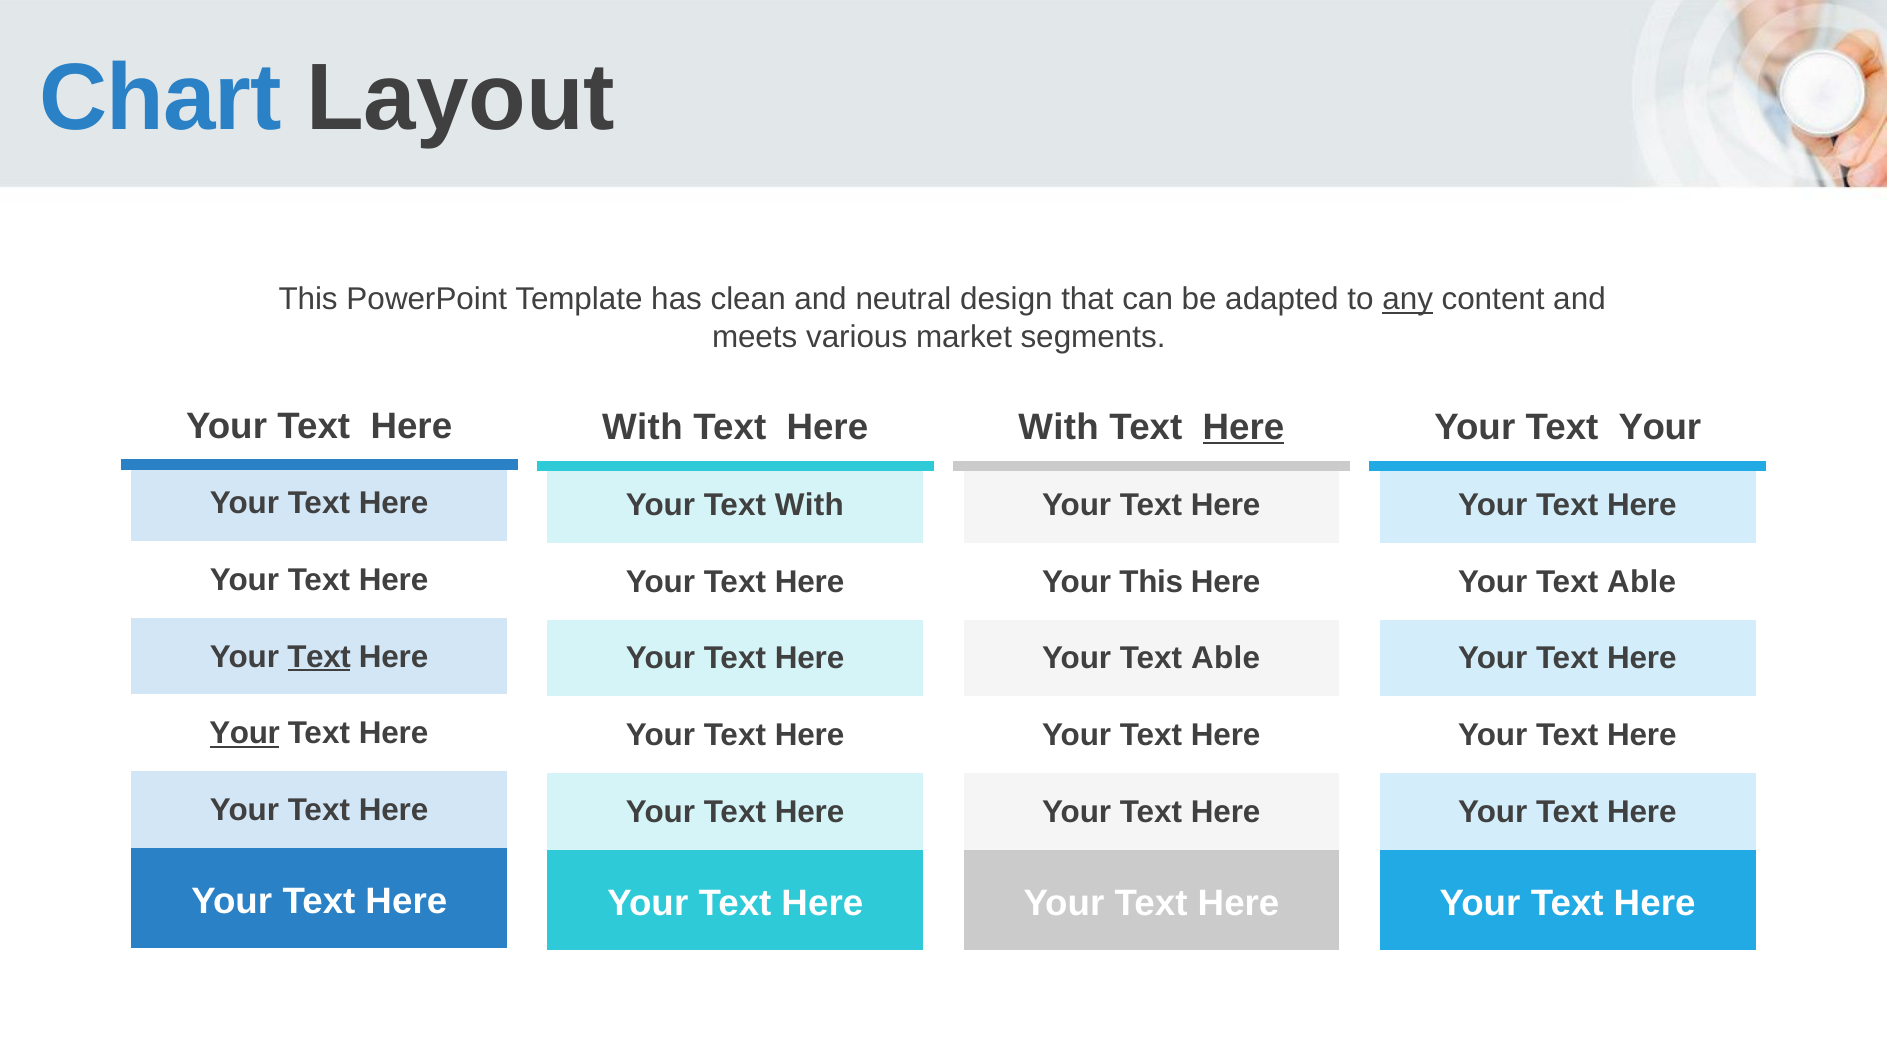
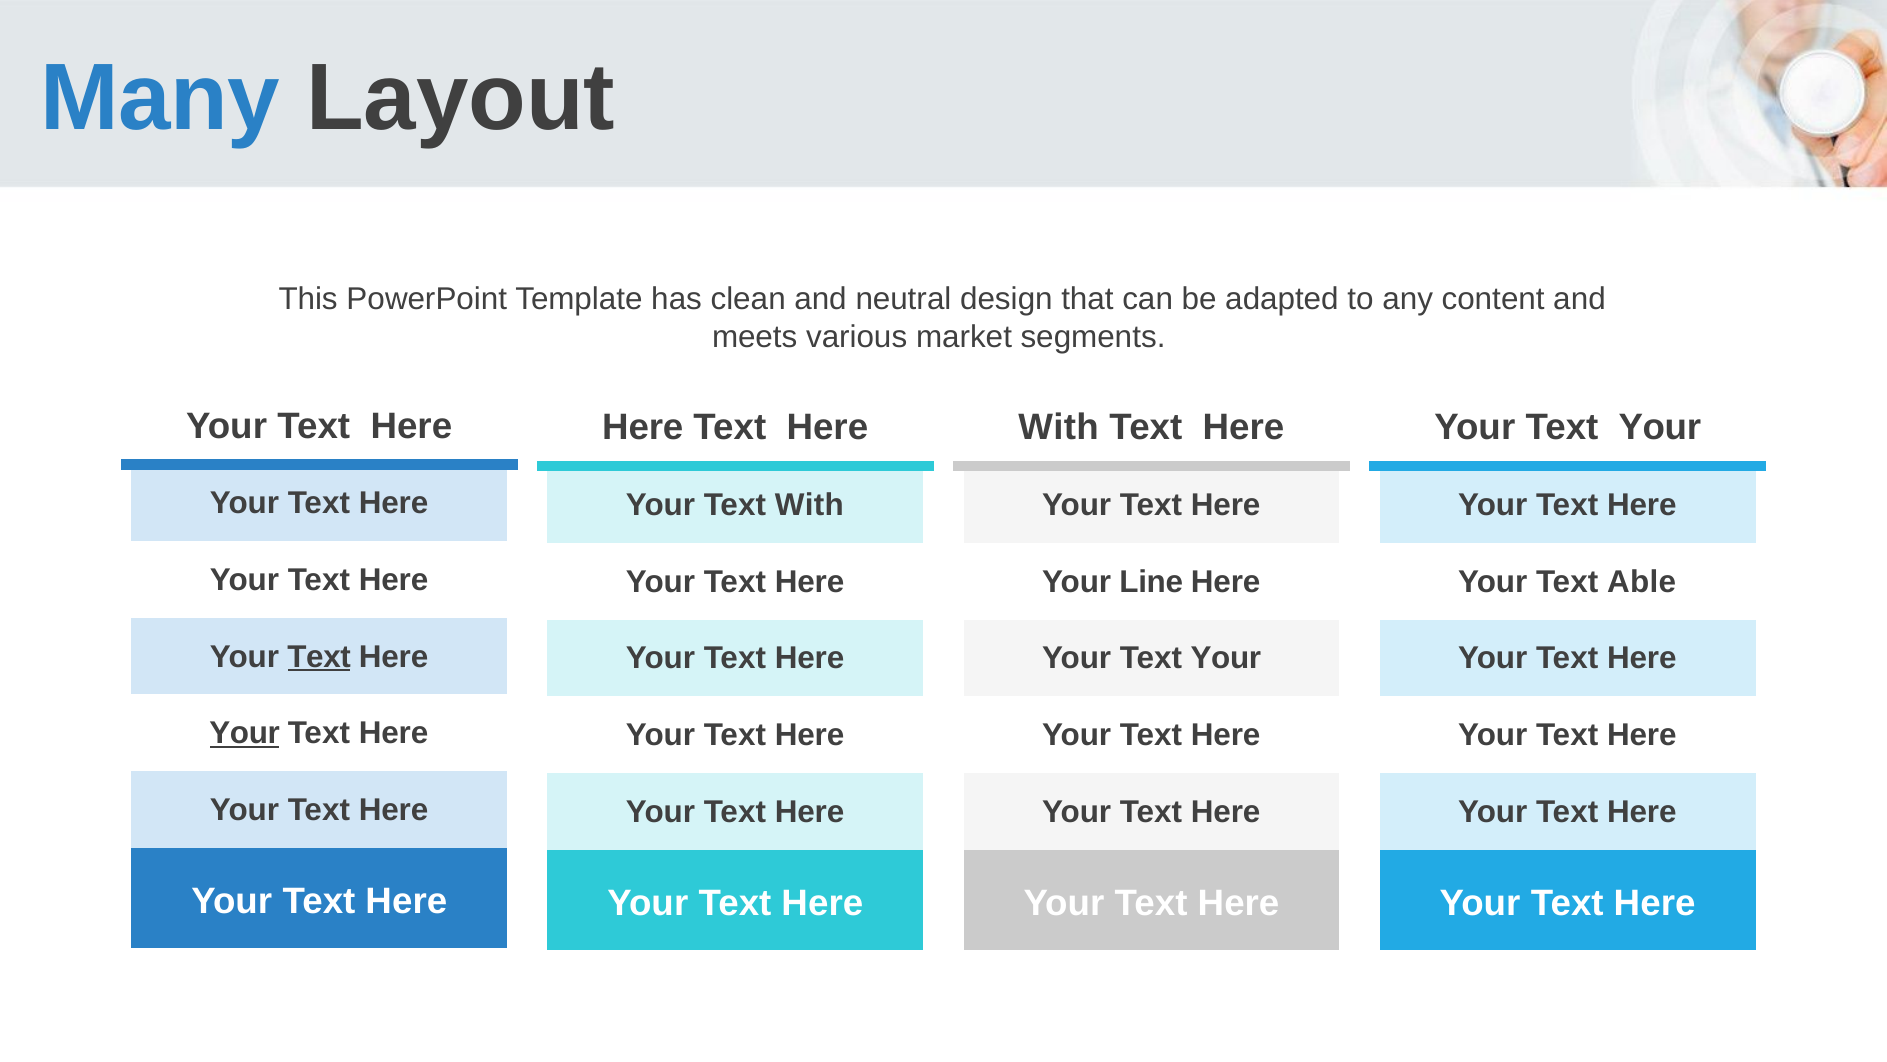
Chart: Chart -> Many
any underline: present -> none
With at (642, 427): With -> Here
Here at (1244, 427) underline: present -> none
Your This: This -> Line
Able at (1226, 658): Able -> Your
